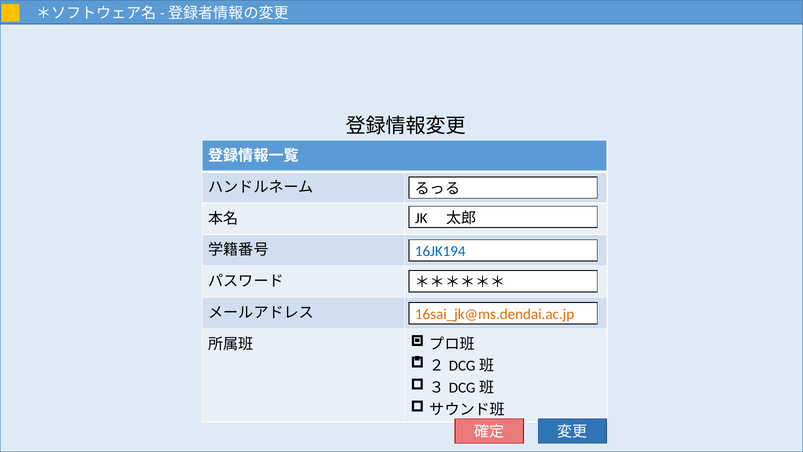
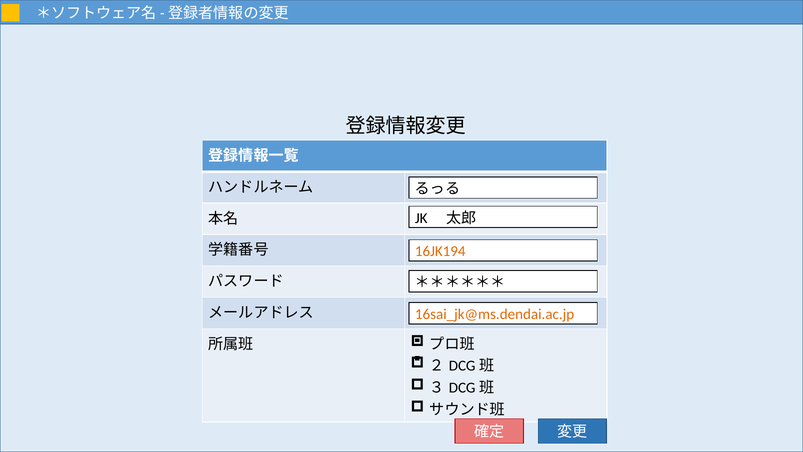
16JK194 colour: blue -> orange
